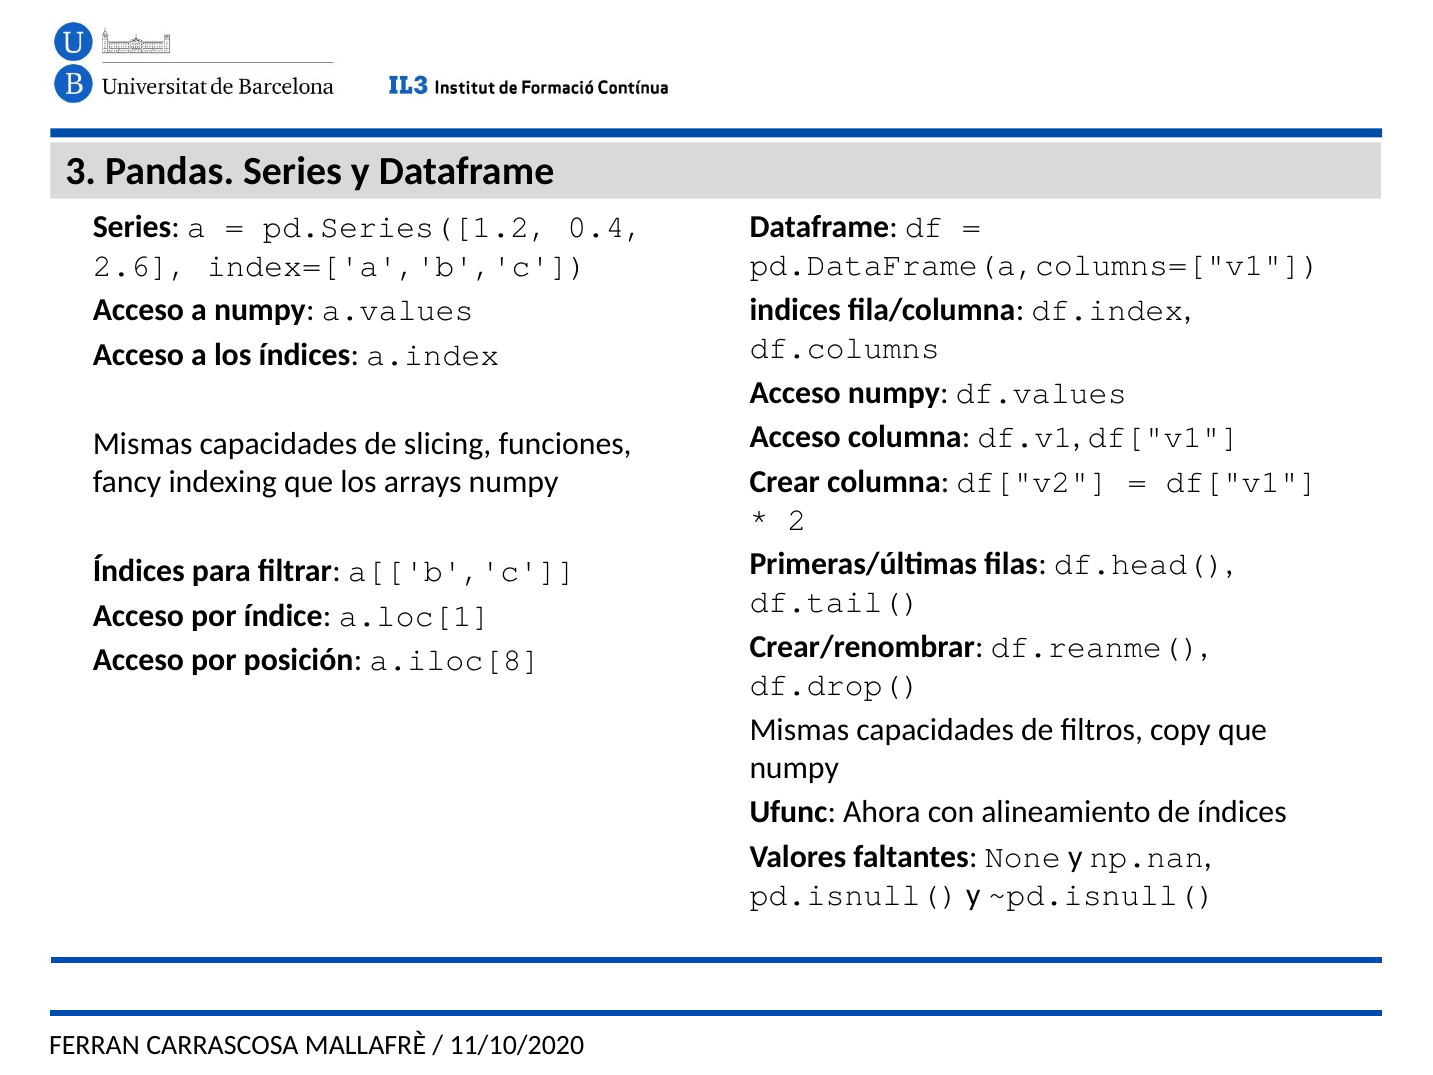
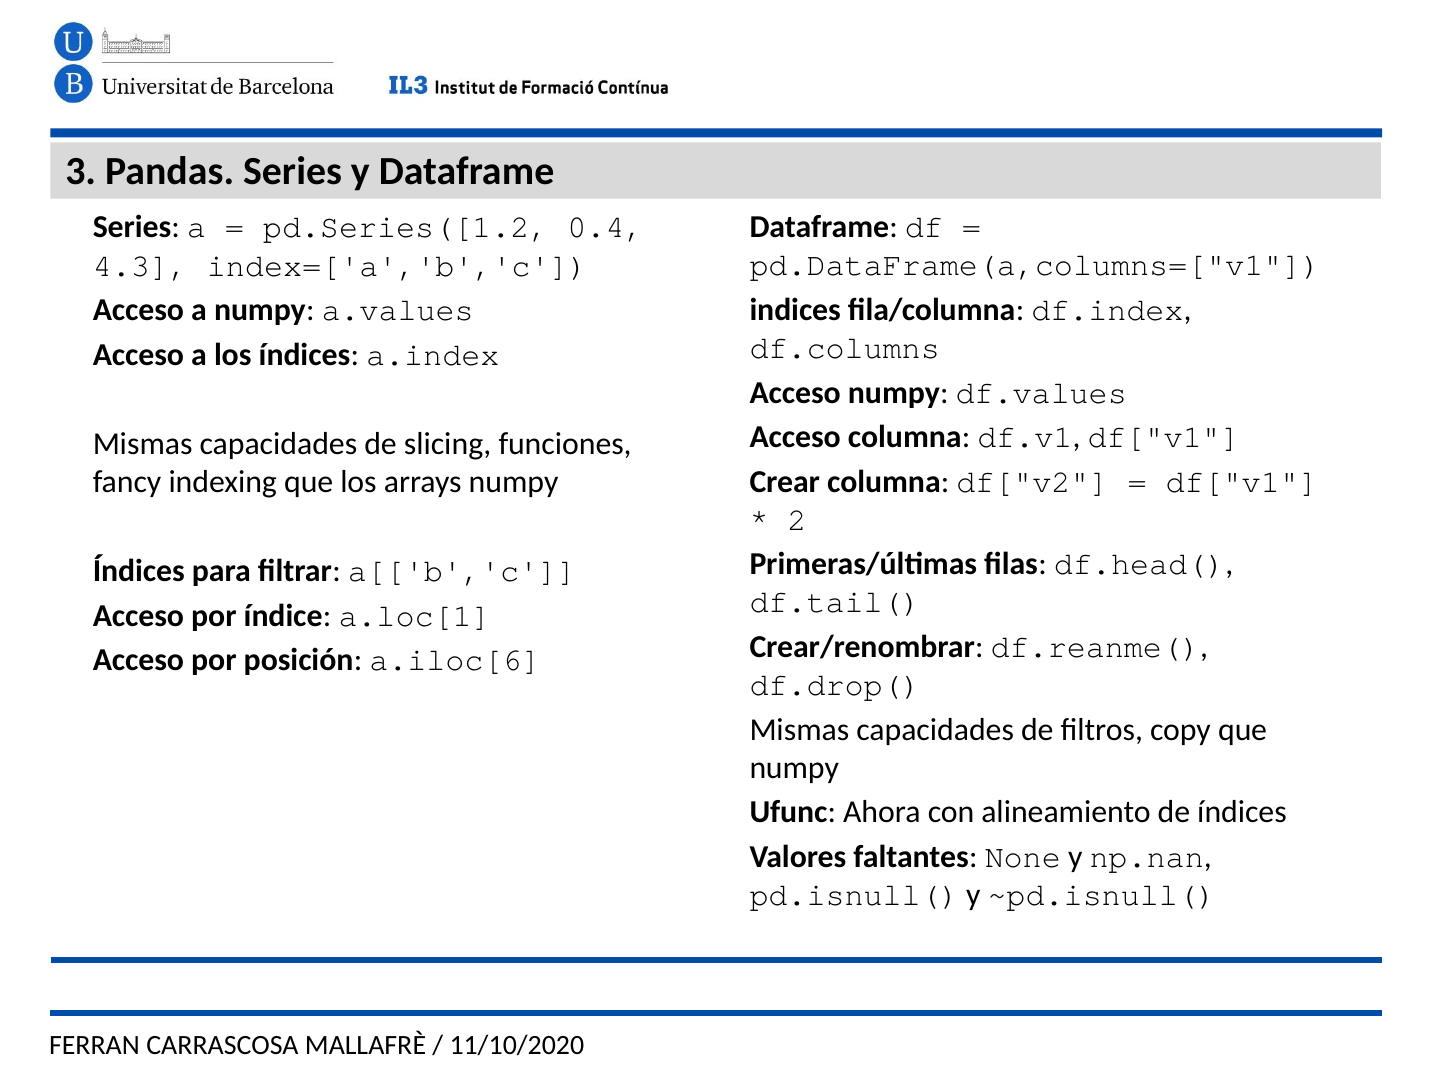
2.6: 2.6 -> 4.3
a.iloc[8: a.iloc[8 -> a.iloc[6
